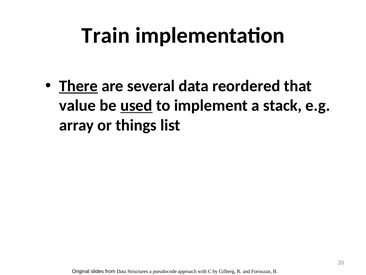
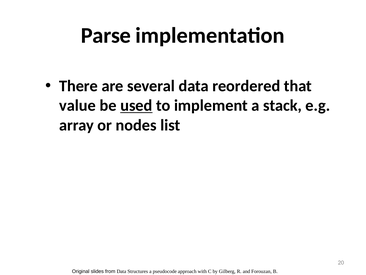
Train: Train -> Parse
There underline: present -> none
things: things -> nodes
